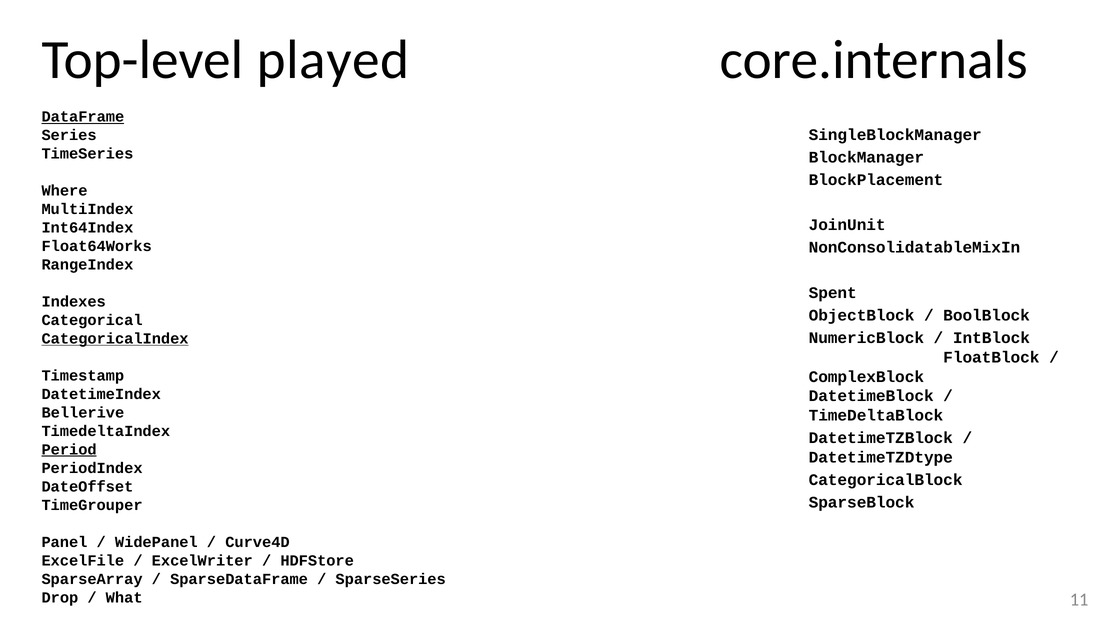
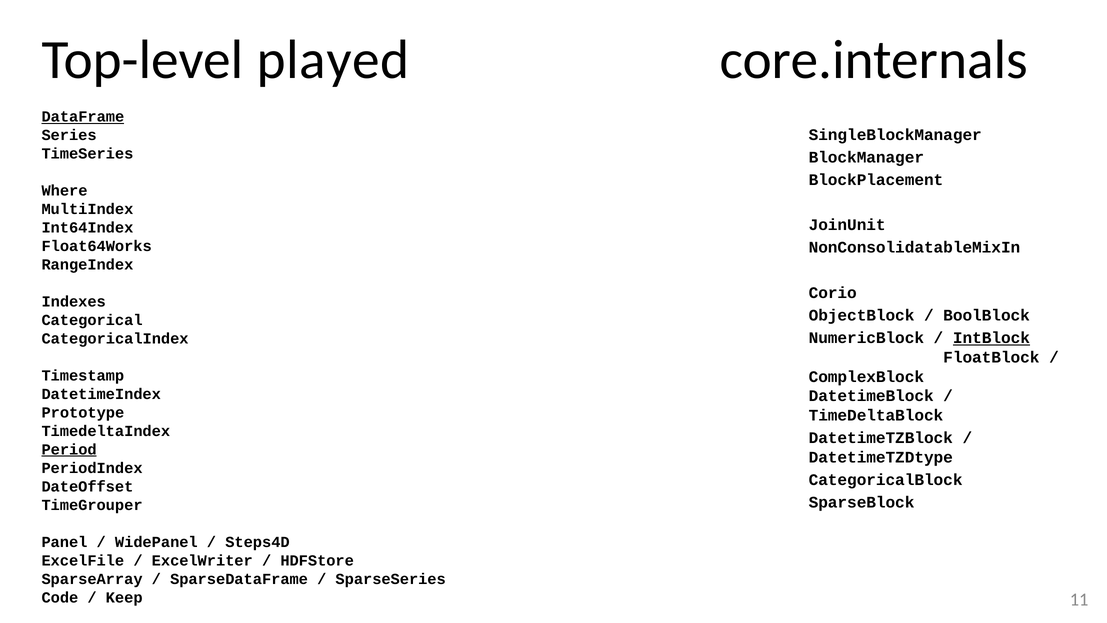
Spent: Spent -> Corio
IntBlock underline: none -> present
CategoricalIndex underline: present -> none
Bellerive: Bellerive -> Prototype
Curve4D: Curve4D -> Steps4D
Drop: Drop -> Code
What: What -> Keep
